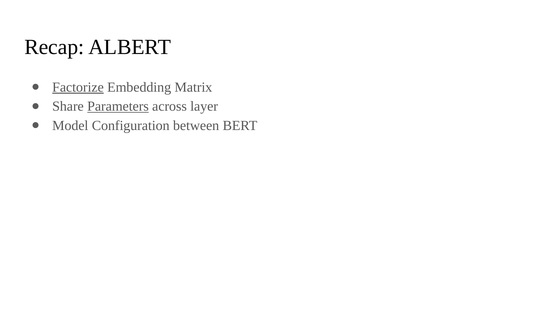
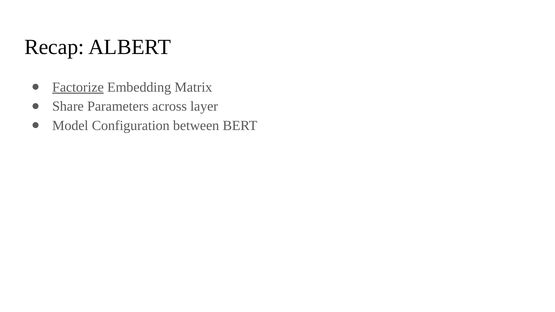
Parameters underline: present -> none
